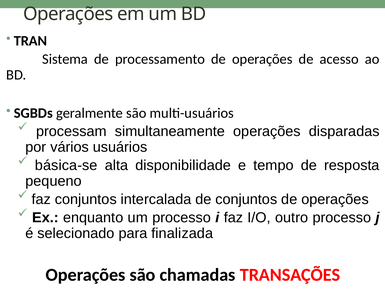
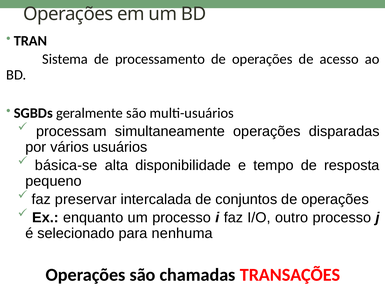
faz conjuntos: conjuntos -> preservar
finalizada: finalizada -> nenhuma
